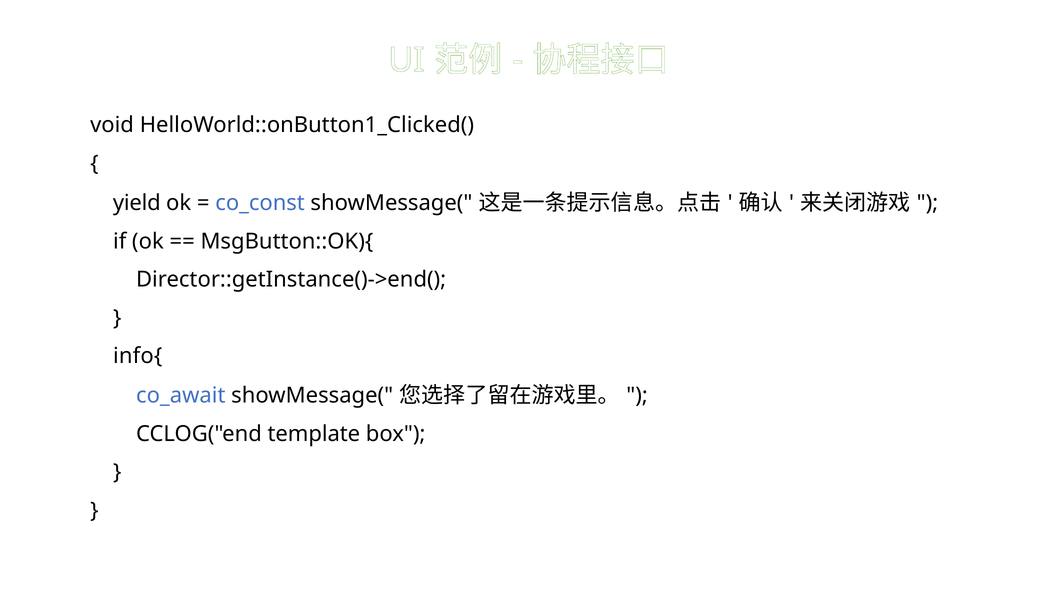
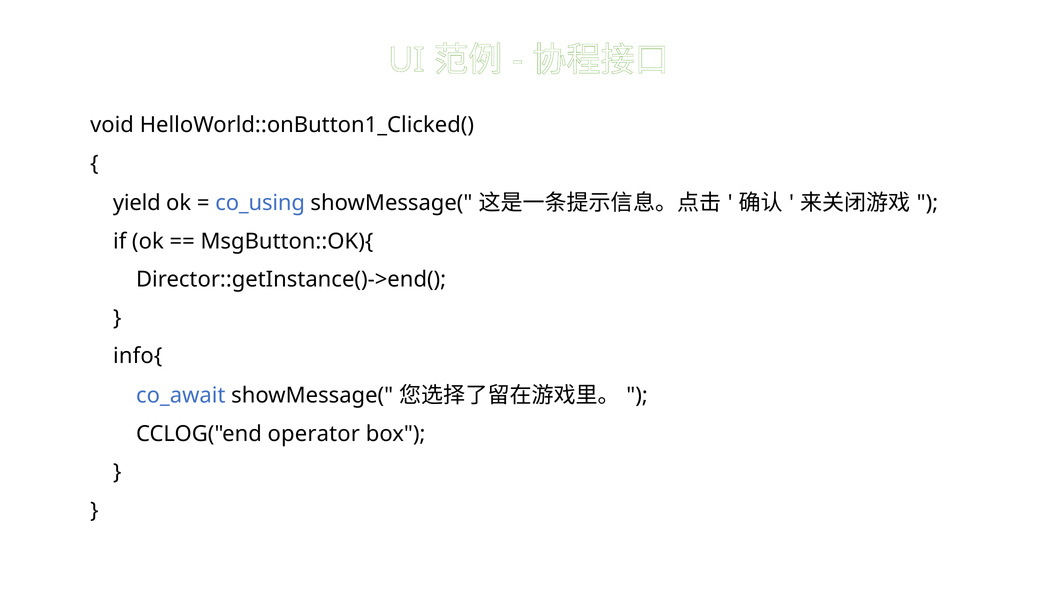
co_const: co_const -> co_using
template: template -> operator
